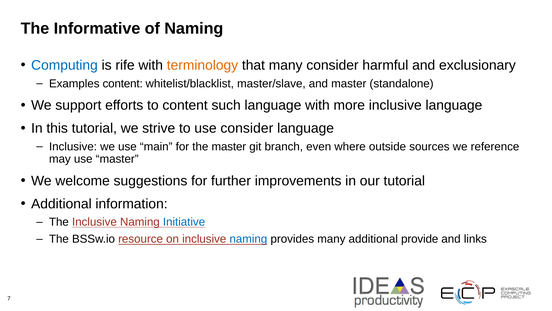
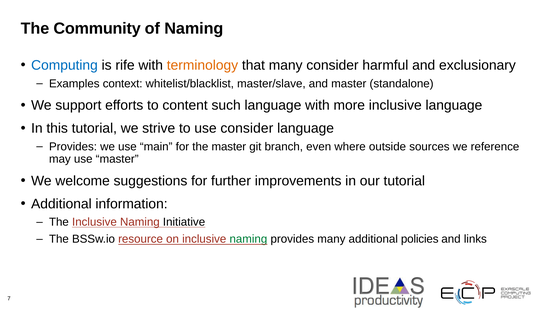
Informative: Informative -> Community
Examples content: content -> context
Inclusive at (73, 146): Inclusive -> Provides
Initiative colour: blue -> black
naming at (248, 239) colour: blue -> green
provide: provide -> policies
